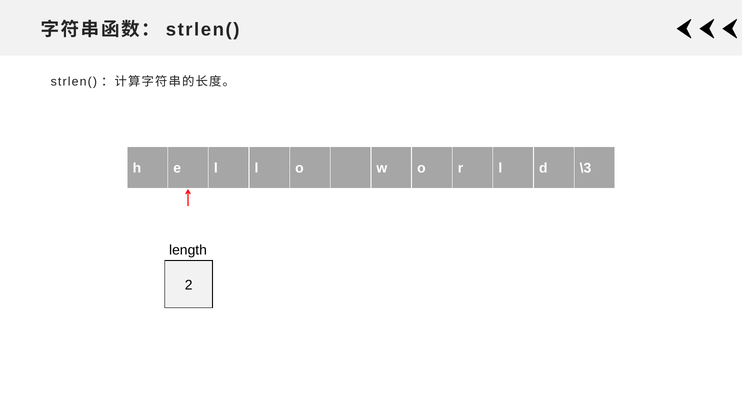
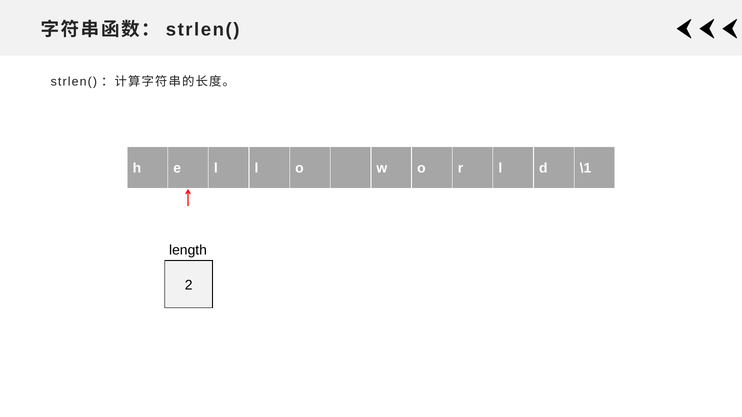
\3: \3 -> \1
